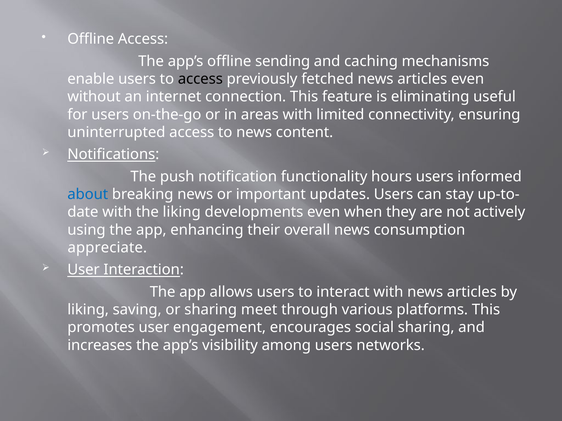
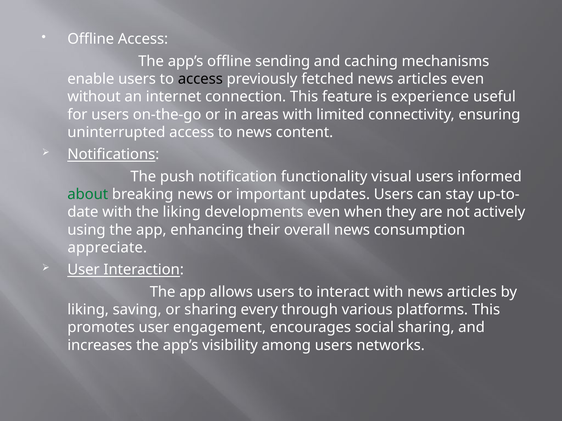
eliminating: eliminating -> experience
hours: hours -> visual
about colour: blue -> green
meet: meet -> every
